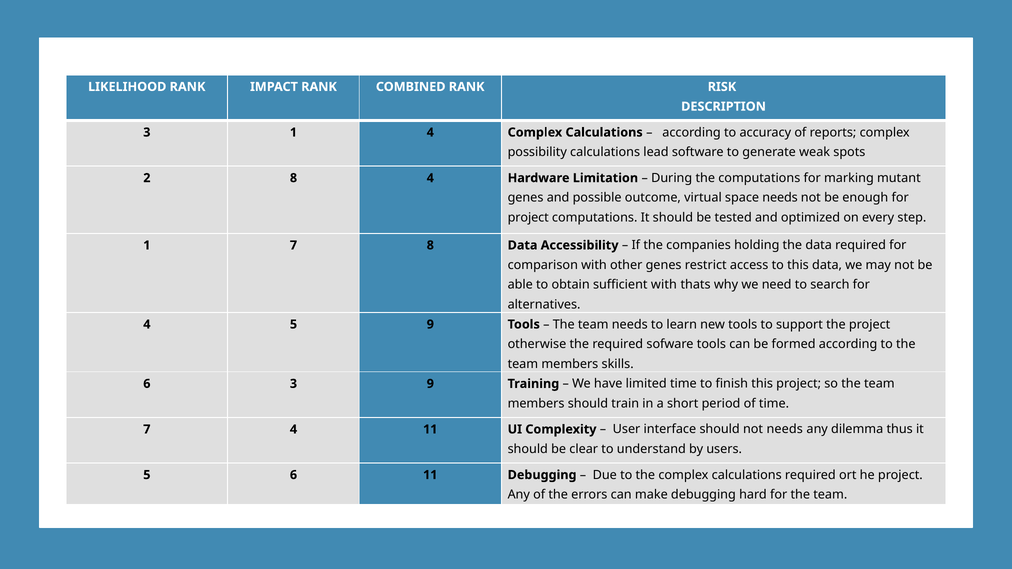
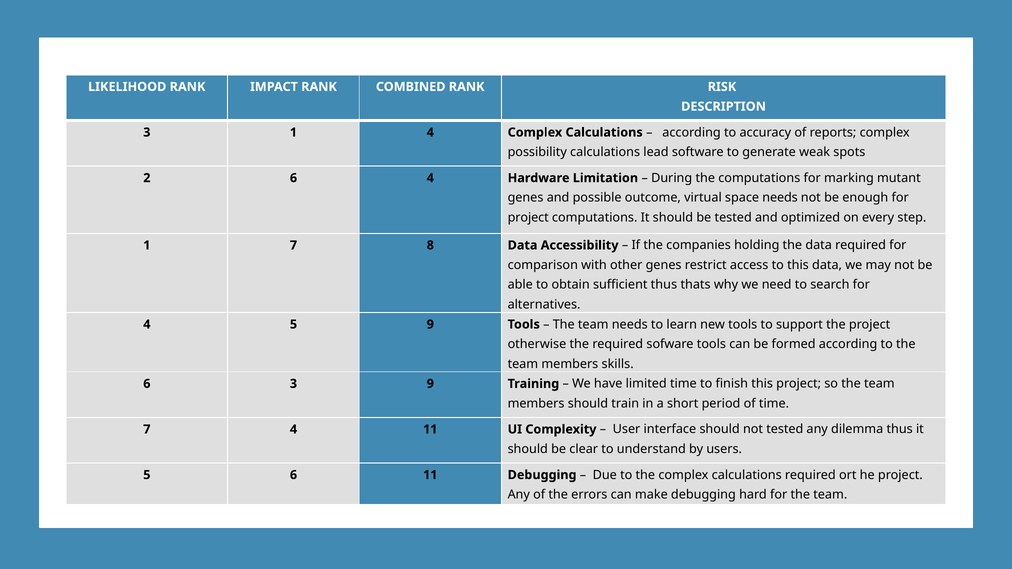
2 8: 8 -> 6
sufficient with: with -> thus
not needs: needs -> tested
